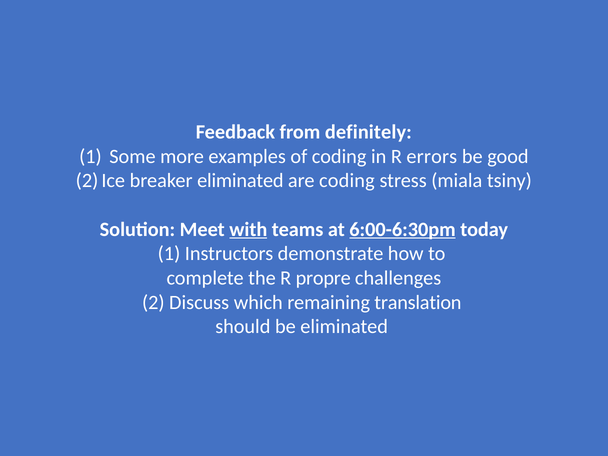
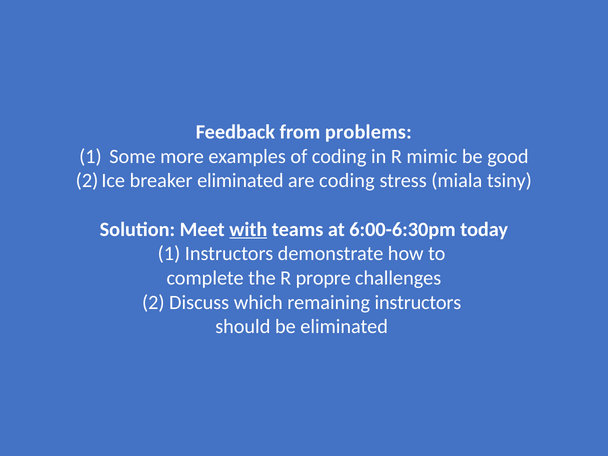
definitely: definitely -> problems
errors: errors -> mimic
6:00-6:30pm underline: present -> none
remaining translation: translation -> instructors
